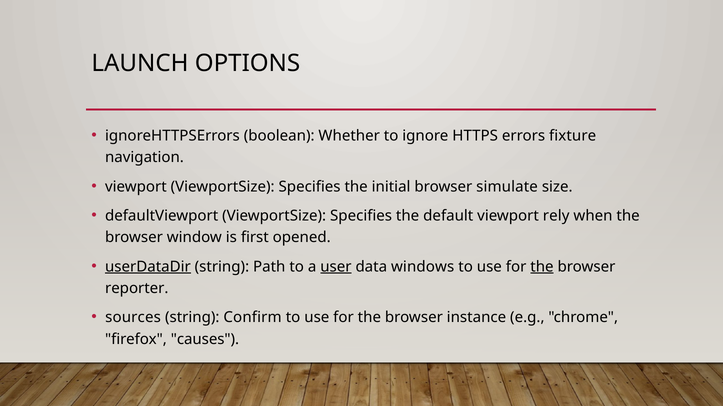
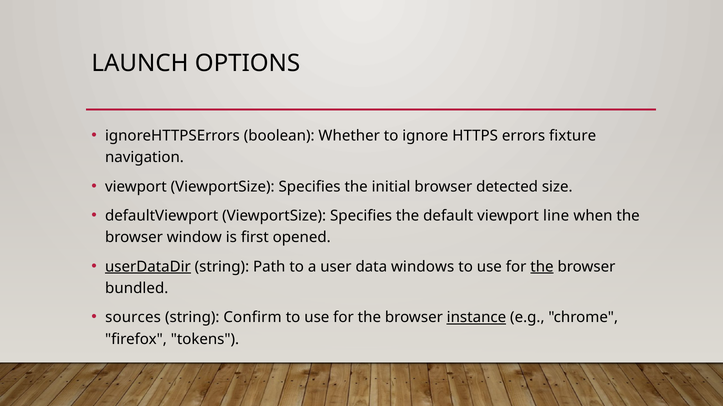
simulate: simulate -> detected
rely: rely -> line
user underline: present -> none
reporter: reporter -> bundled
instance underline: none -> present
causes: causes -> tokens
